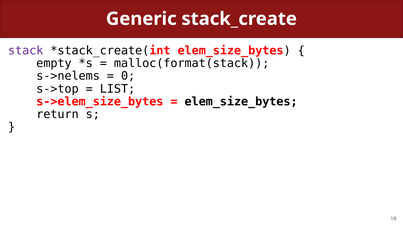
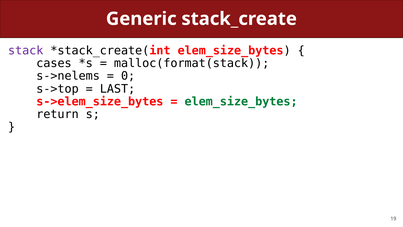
empty: empty -> cases
LIST: LIST -> LAST
elem_size_bytes at (241, 101) colour: black -> green
